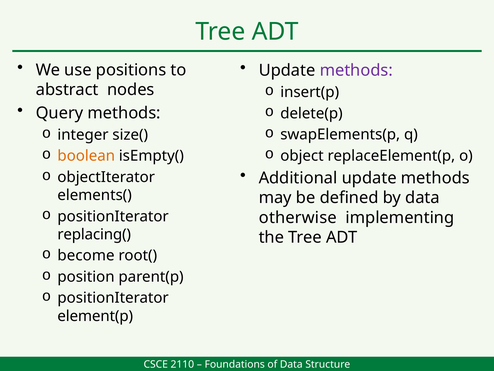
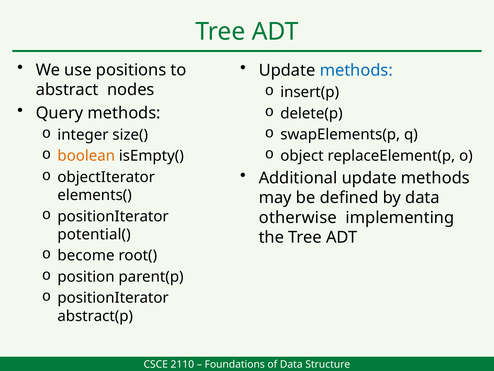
methods at (356, 70) colour: purple -> blue
replacing(: replacing( -> potential(
element(p: element(p -> abstract(p
